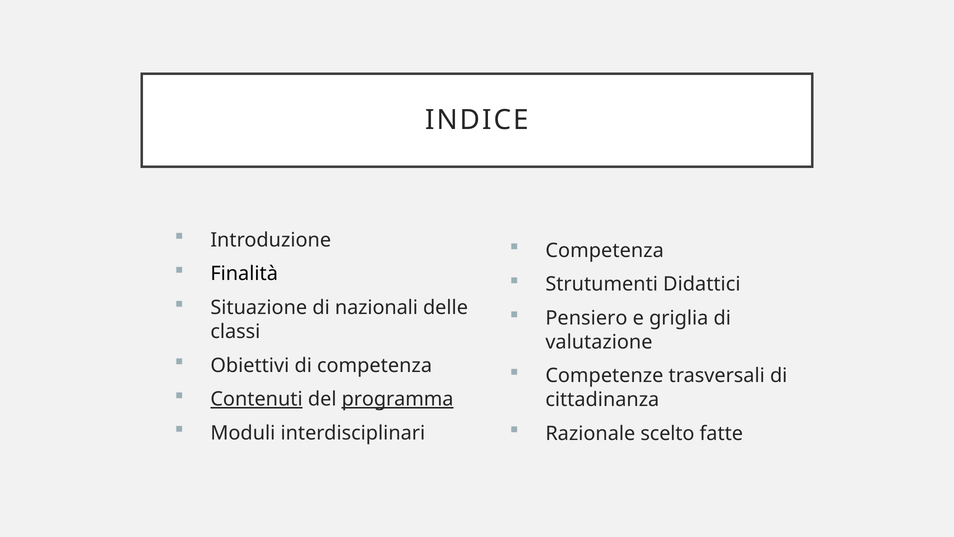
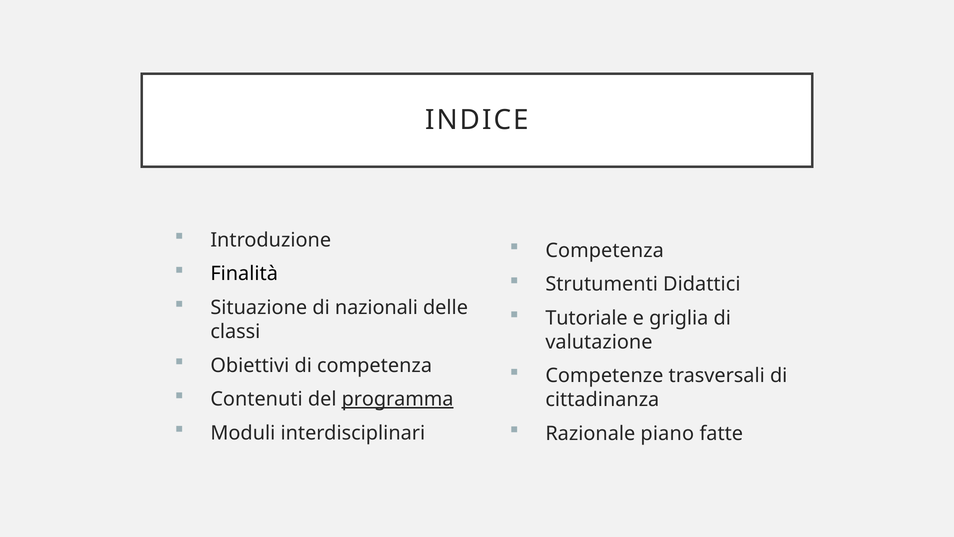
Pensiero: Pensiero -> Tutoriale
Contenuti underline: present -> none
scelto: scelto -> piano
